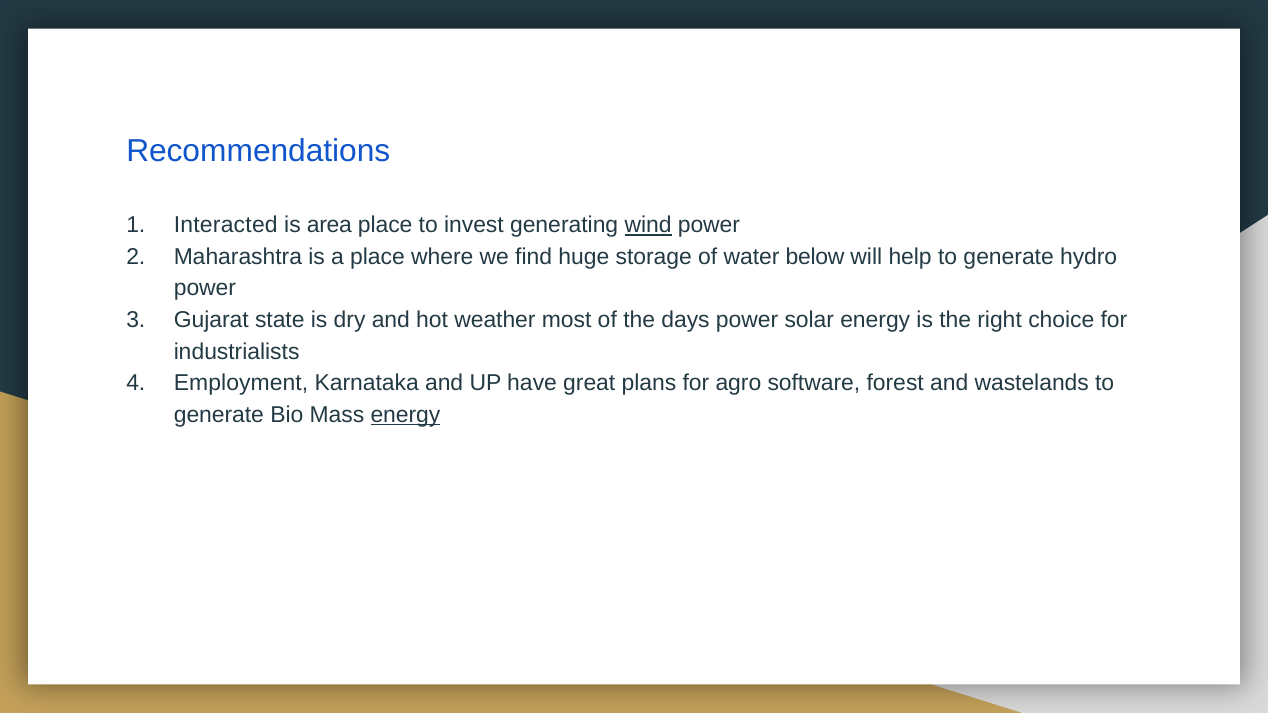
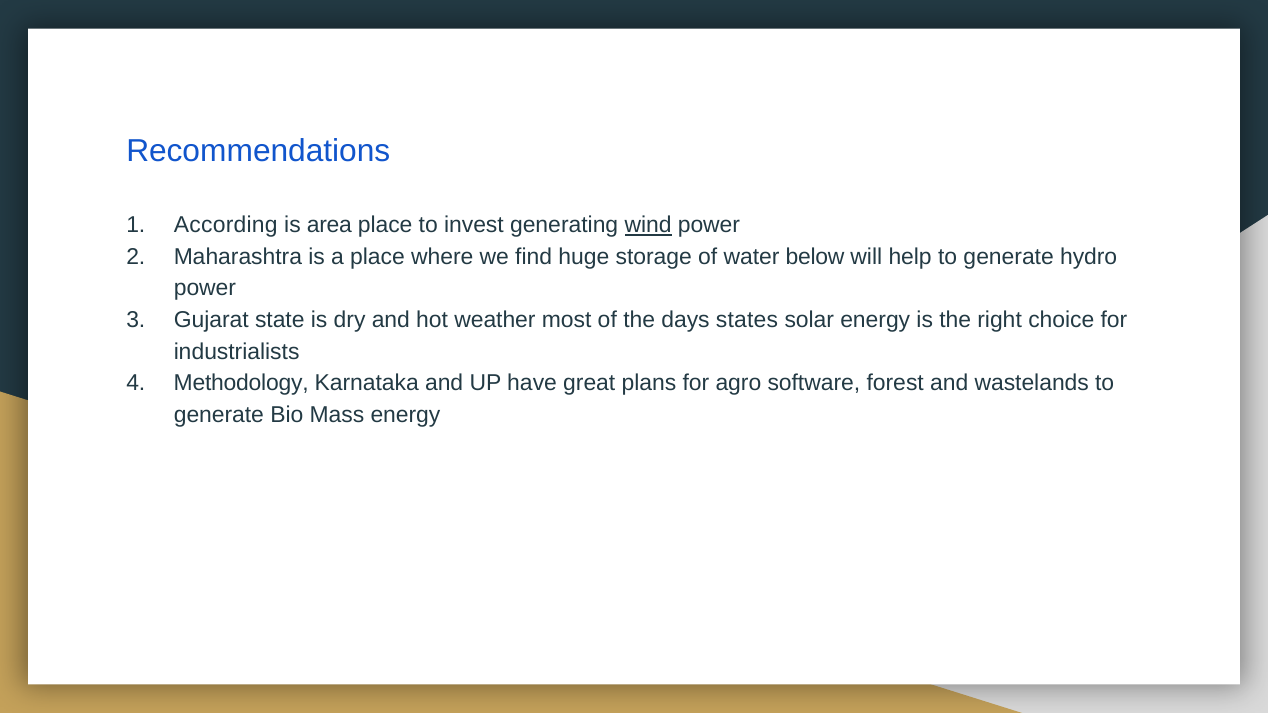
Interacted: Interacted -> According
days power: power -> states
Employment: Employment -> Methodology
energy at (405, 415) underline: present -> none
